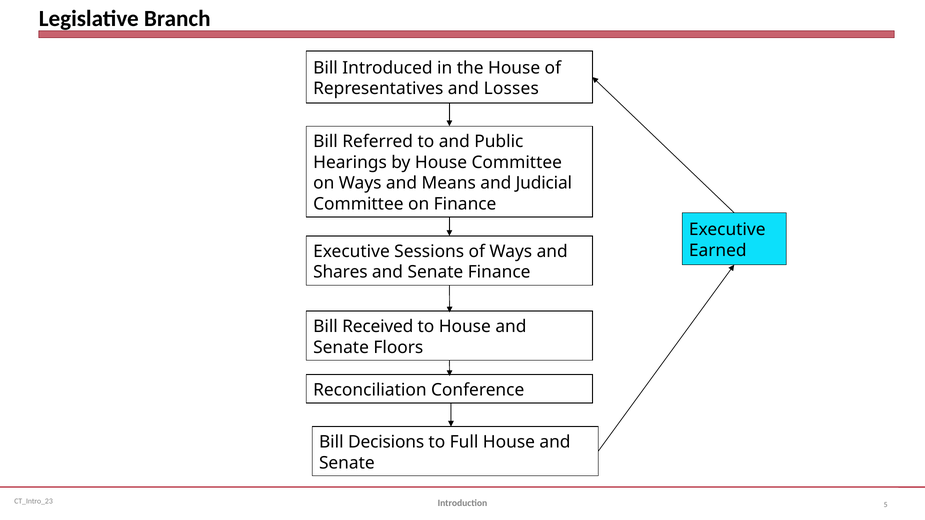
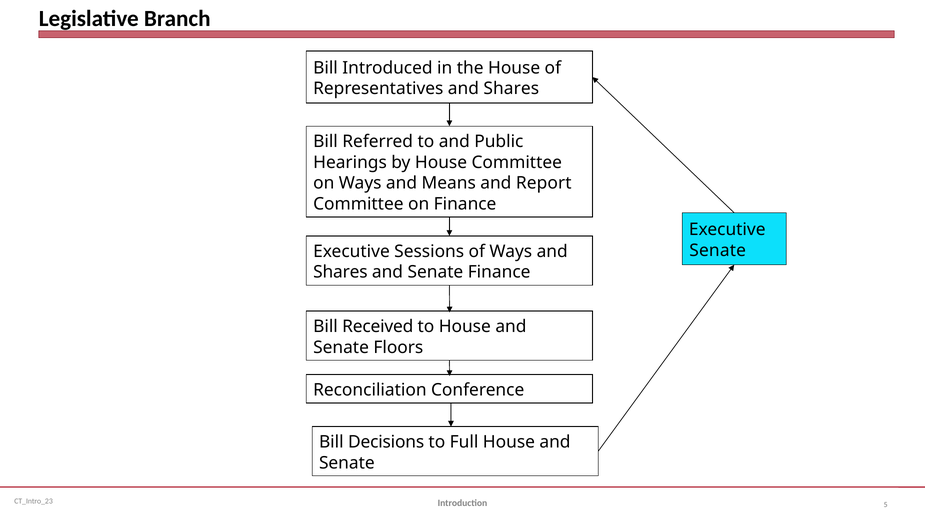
Representatives and Losses: Losses -> Shares
Judicial: Judicial -> Report
Earned at (718, 251): Earned -> Senate
